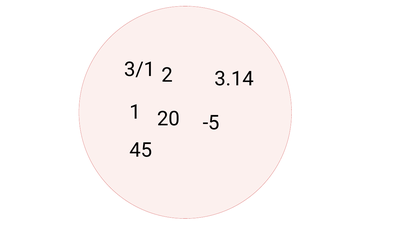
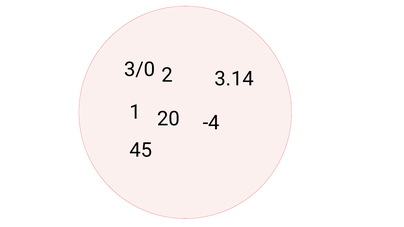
3/1: 3/1 -> 3/0
-5: -5 -> -4
